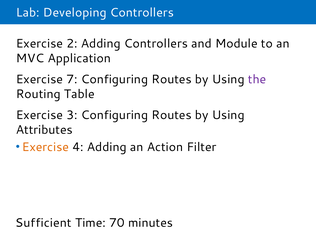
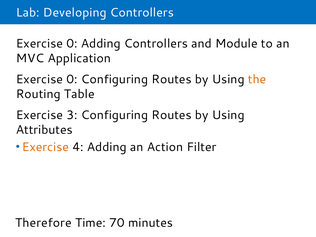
2 at (72, 44): 2 -> 0
7 at (72, 79): 7 -> 0
the colour: purple -> orange
Sufficient: Sufficient -> Therefore
